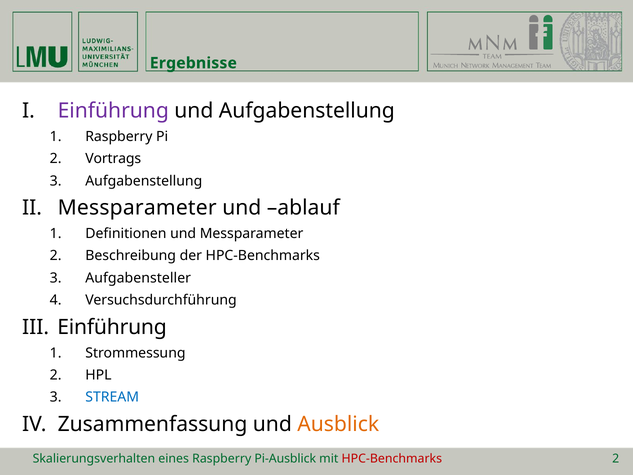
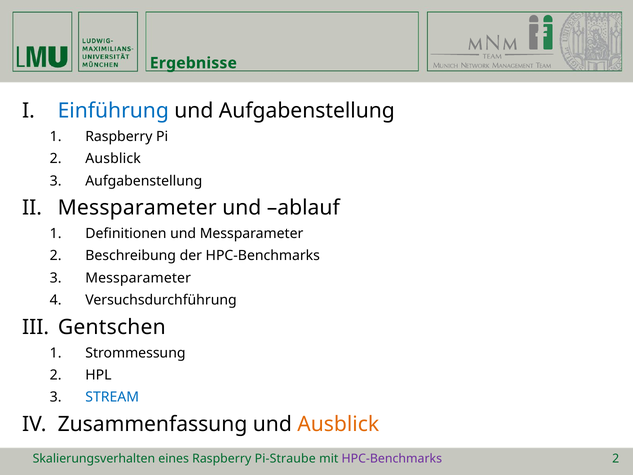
Einführung at (113, 111) colour: purple -> blue
2 Vortrags: Vortrags -> Ausblick
Aufgabensteller at (138, 278): Aufgabensteller -> Messparameter
Einführung at (112, 327): Einführung -> Gentschen
Pi-Ausblick: Pi-Ausblick -> Pi-Straube
HPC-Benchmarks at (392, 459) colour: red -> purple
